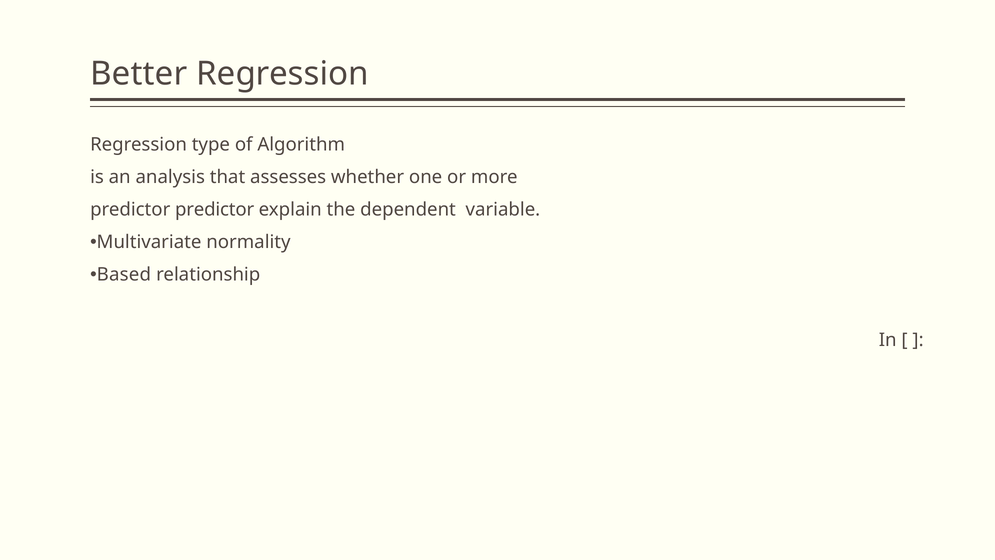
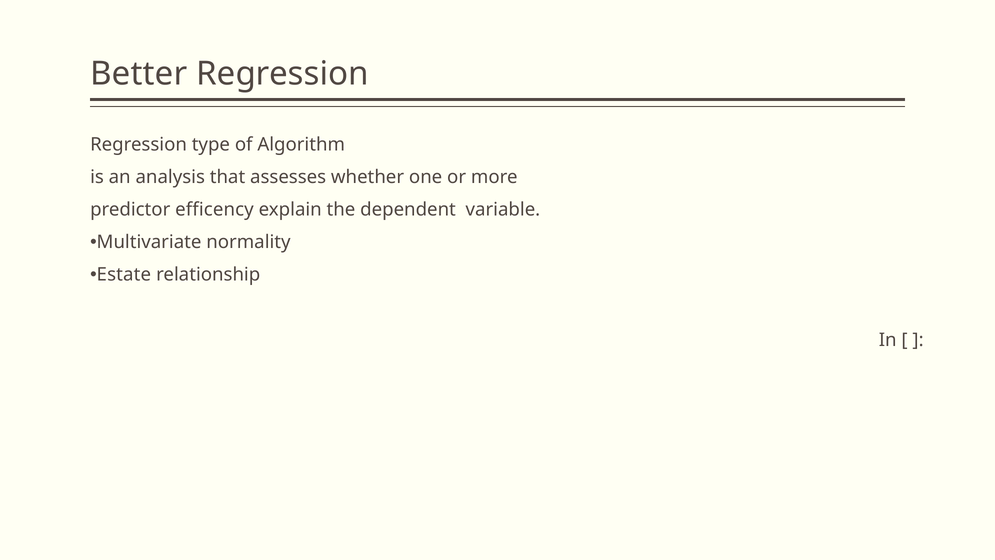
predictor predictor: predictor -> efficency
Based: Based -> Estate
